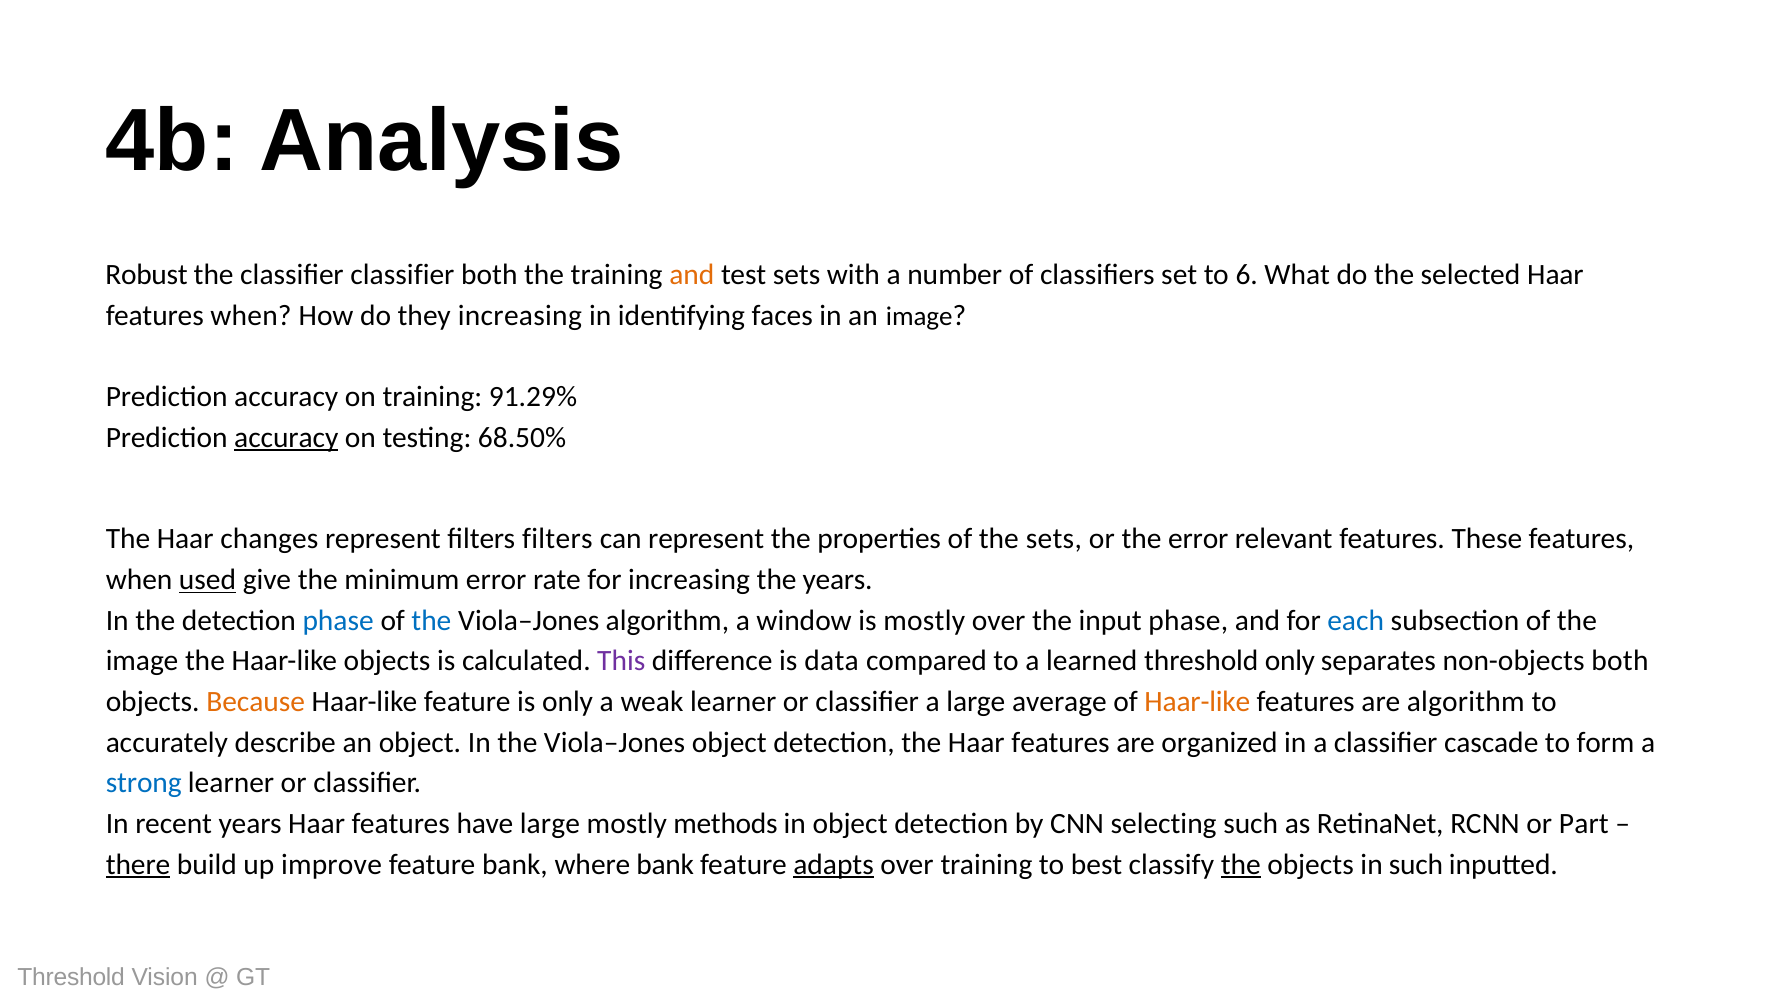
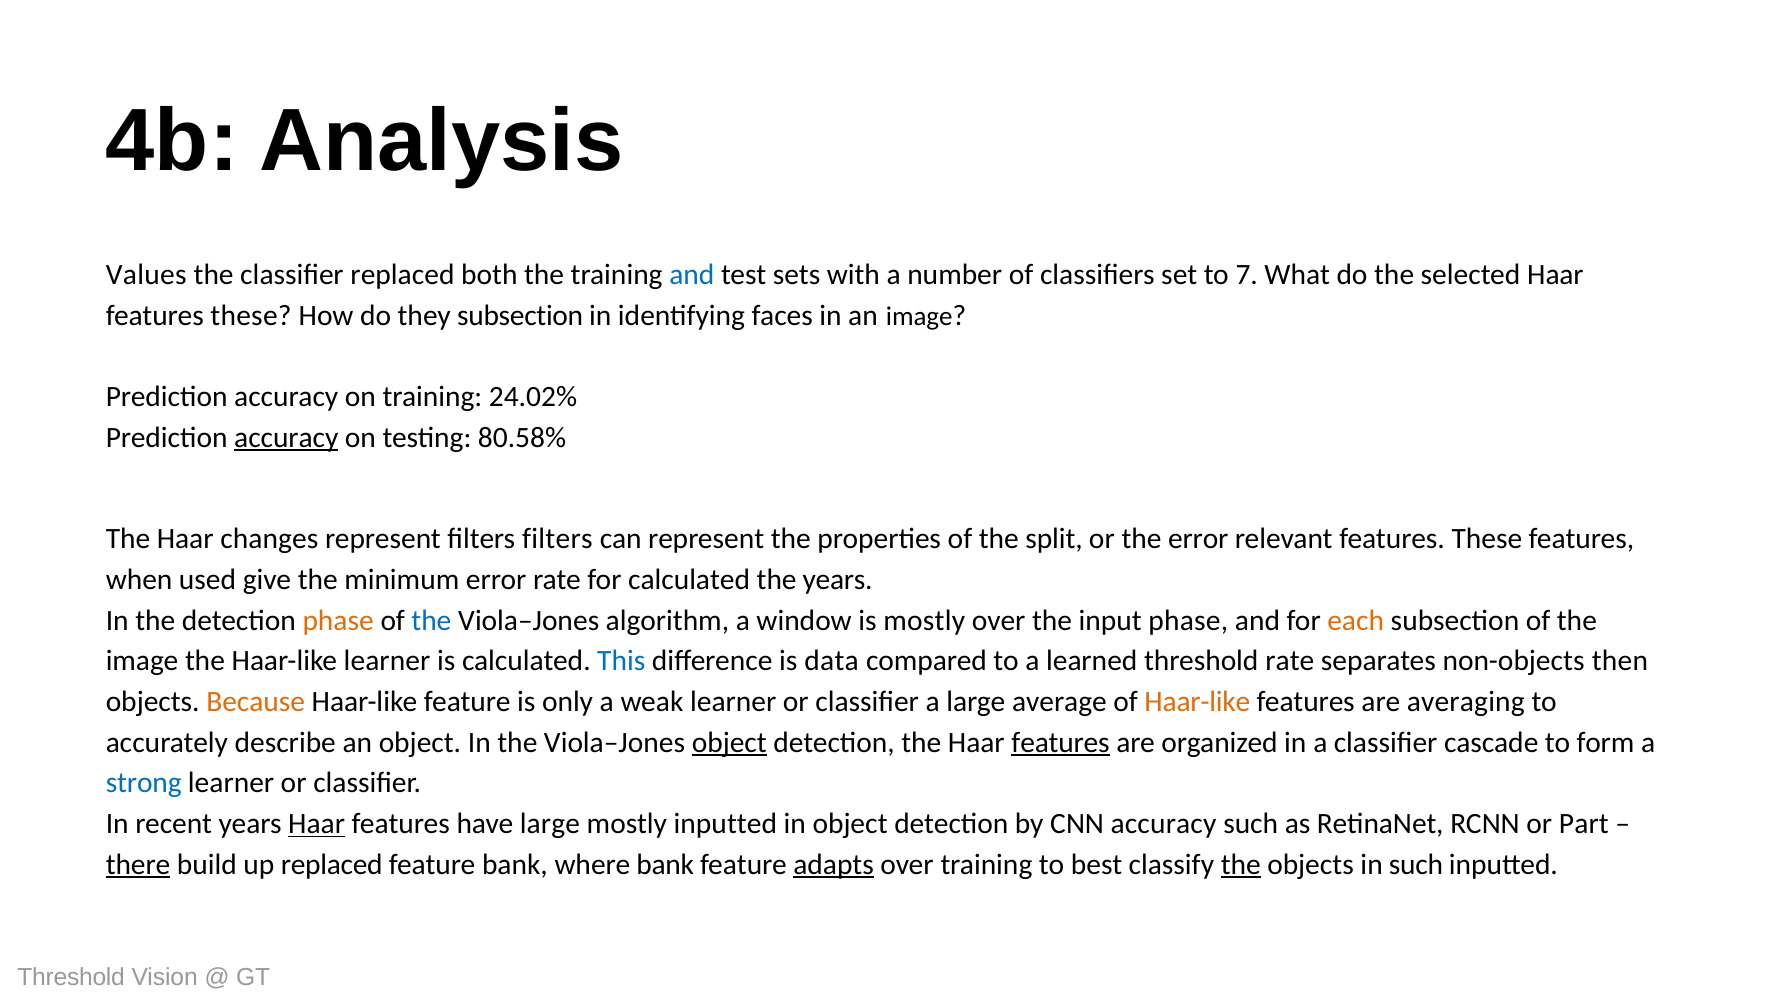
Robust: Robust -> Values
classifier classifier: classifier -> replaced
and at (692, 275) colour: orange -> blue
6: 6 -> 7
when at (251, 316): when -> these
they increasing: increasing -> subsection
91.29%: 91.29% -> 24.02%
68.50%: 68.50% -> 80.58%
the sets: sets -> split
used underline: present -> none
for increasing: increasing -> calculated
phase at (338, 621) colour: blue -> orange
each colour: blue -> orange
Haar-like objects: objects -> learner
This colour: purple -> blue
threshold only: only -> rate
non-objects both: both -> then
are algorithm: algorithm -> averaging
object at (729, 743) underline: none -> present
features at (1061, 743) underline: none -> present
Haar at (317, 824) underline: none -> present
mostly methods: methods -> inputted
CNN selecting: selecting -> accuracy
up improve: improve -> replaced
